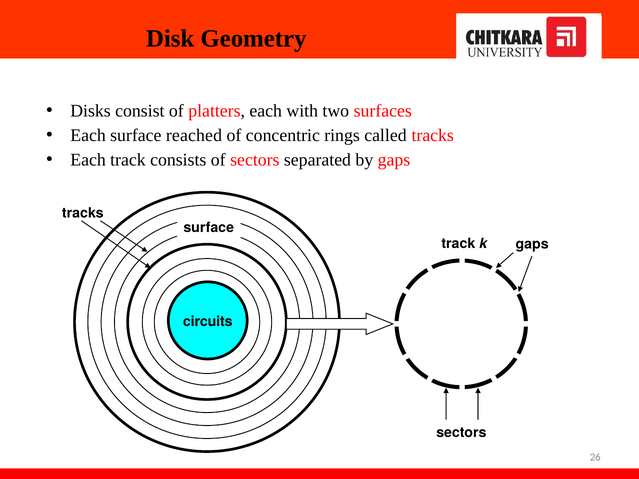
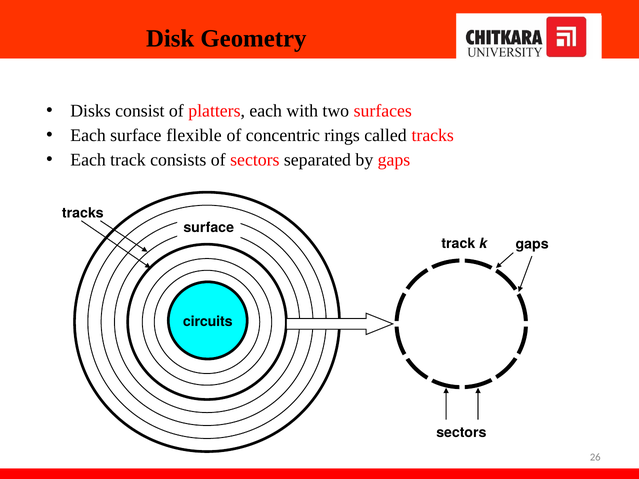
reached: reached -> flexible
